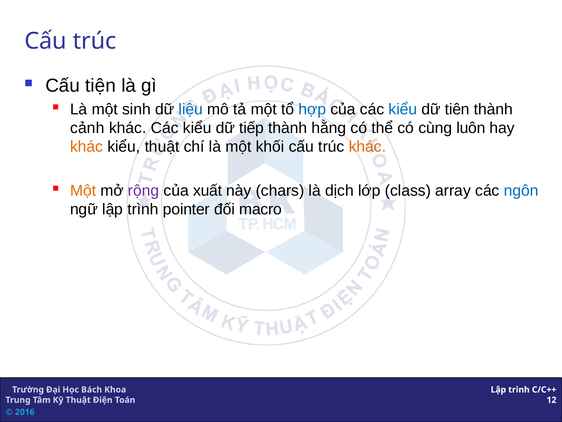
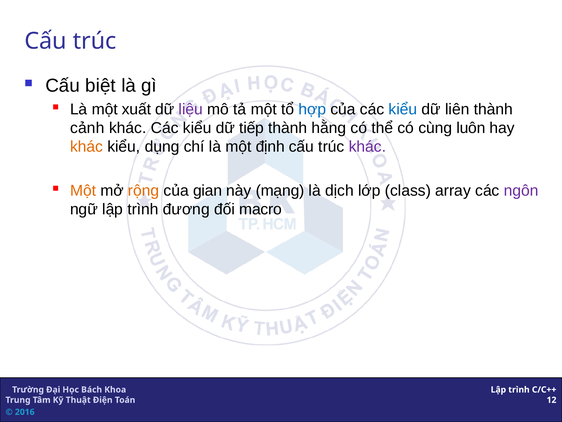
tiện: tiện -> biệt
sinh: sinh -> xuất
liệu colour: blue -> purple
tiên: tiên -> liên
kiểu thuật: thuật -> dụng
khối: khối -> định
khác at (367, 147) colour: orange -> purple
rộng colour: purple -> orange
xuất: xuất -> gian
chars: chars -> mạng
ngôn colour: blue -> purple
pointer: pointer -> đương
